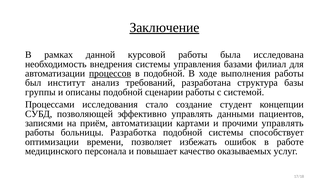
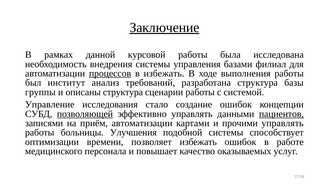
в подобной: подобной -> избежать
описаны подобной: подобной -> структура
Процессами: Процессами -> Управление
создание студент: студент -> ошибок
позволяющей underline: none -> present
пациентов underline: none -> present
Разработка: Разработка -> Улучшения
